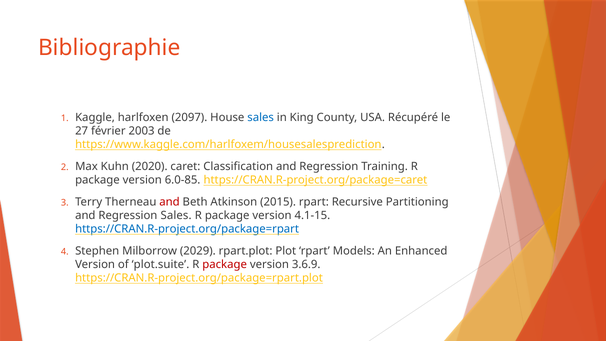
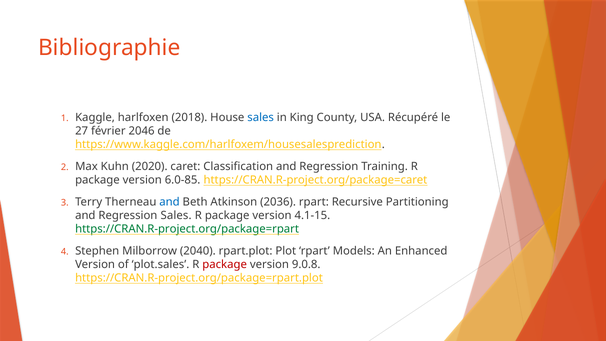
2097: 2097 -> 2018
2003: 2003 -> 2046
and at (169, 202) colour: red -> blue
2015: 2015 -> 2036
https://CRAN.R-project.org/package=rpart colour: blue -> green
2029: 2029 -> 2040
plot.suite: plot.suite -> plot.sales
3.6.9: 3.6.9 -> 9.0.8
